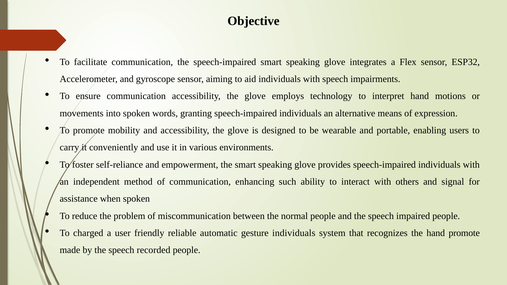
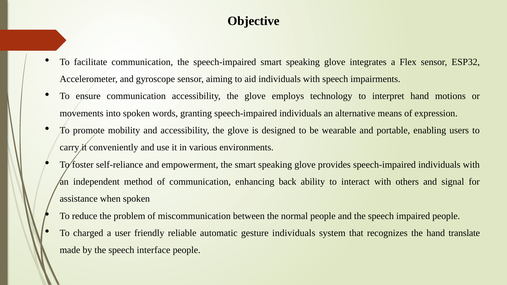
such: such -> back
hand promote: promote -> translate
recorded: recorded -> interface
